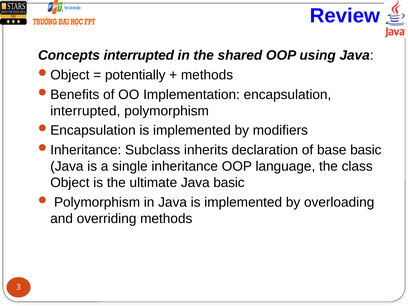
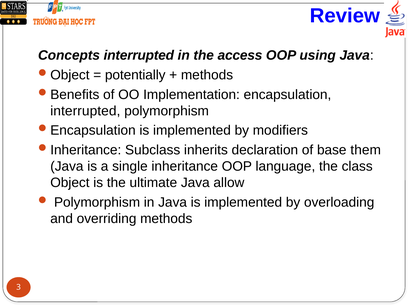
shared: shared -> access
base basic: basic -> them
Java basic: basic -> allow
